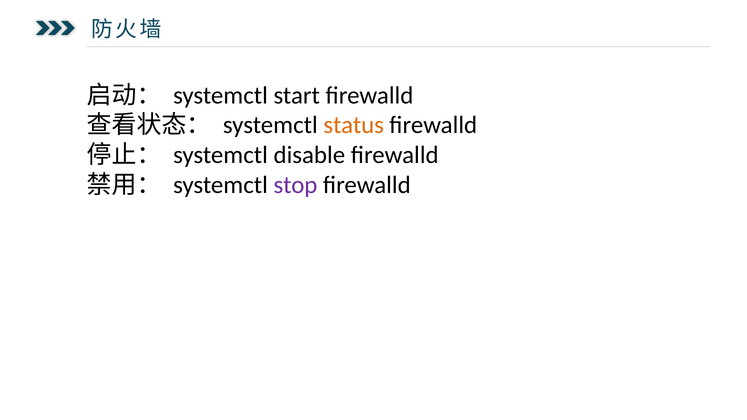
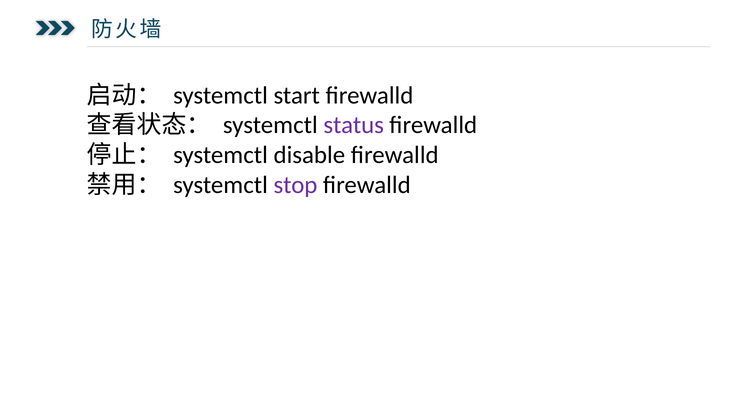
status colour: orange -> purple
